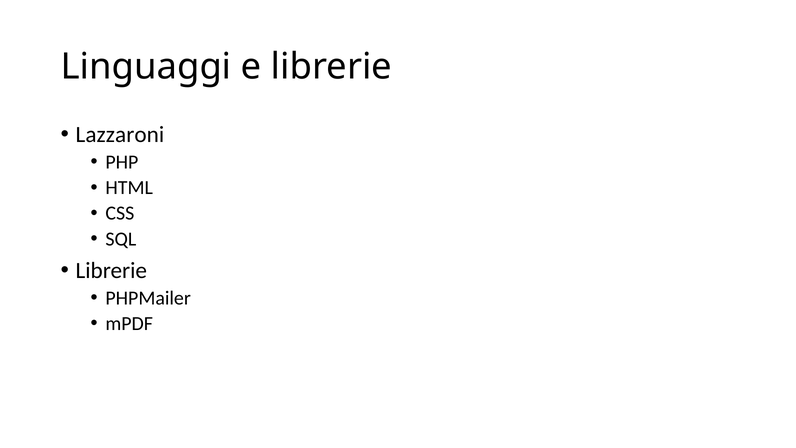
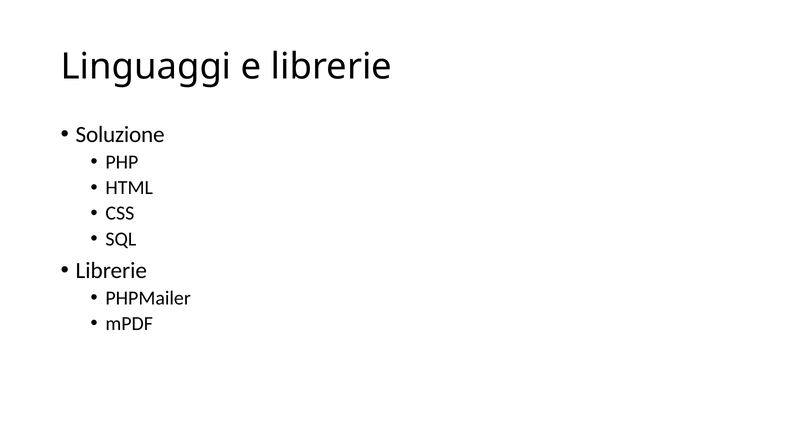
Lazzaroni: Lazzaroni -> Soluzione
